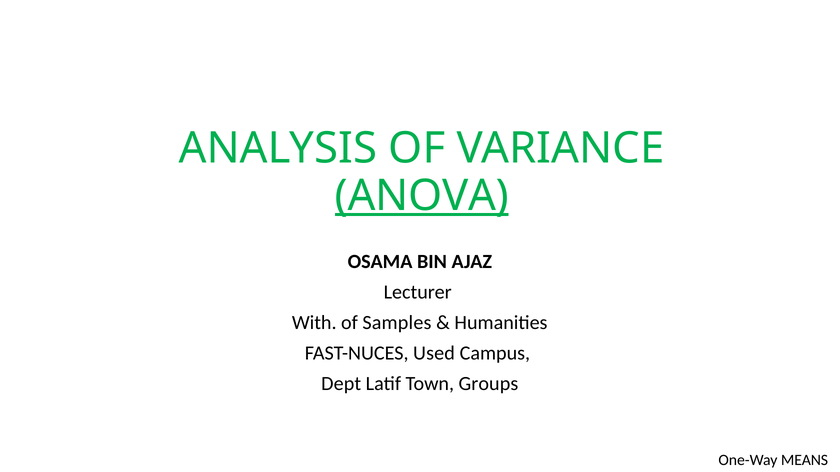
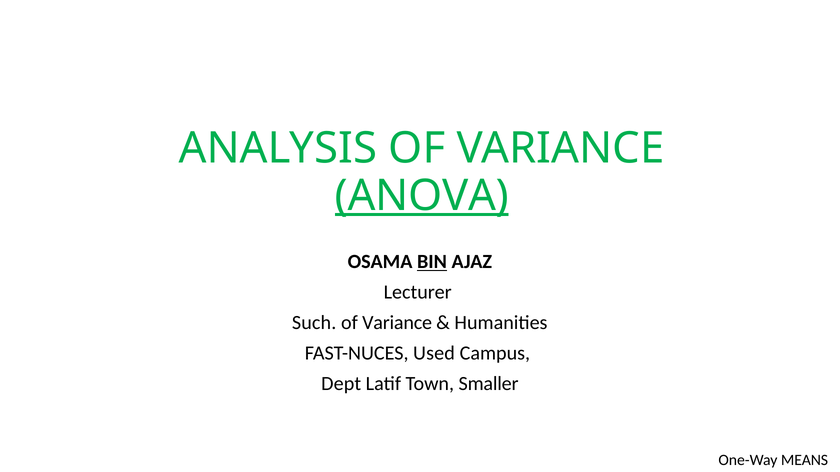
BIN underline: none -> present
With: With -> Such
Samples at (397, 323): Samples -> Variance
Groups: Groups -> Smaller
